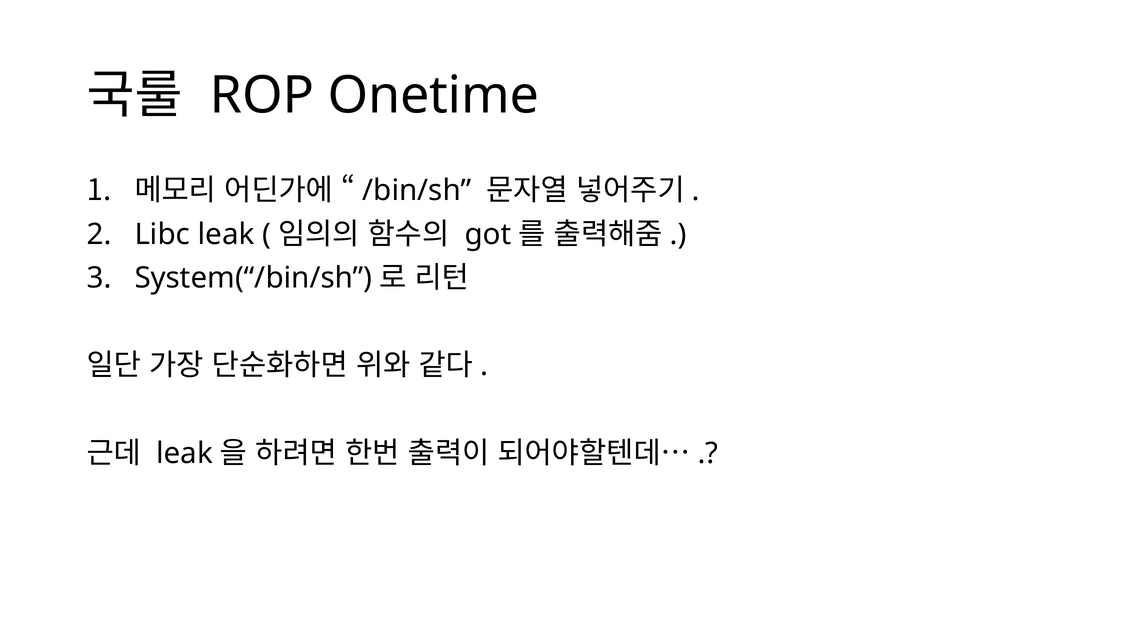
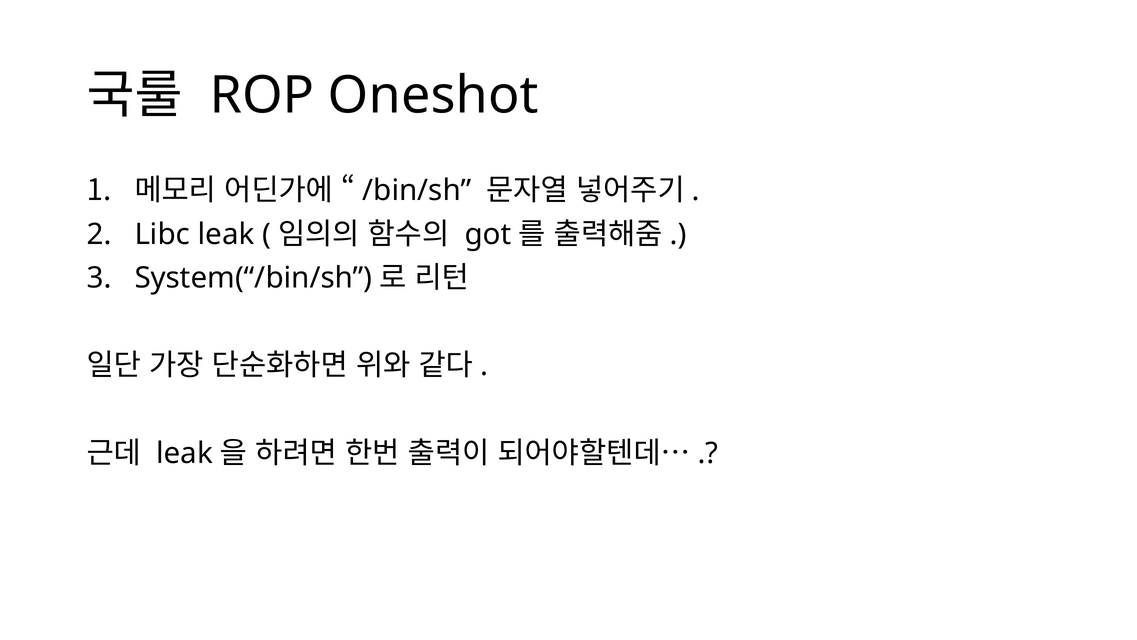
Onetime: Onetime -> Oneshot
